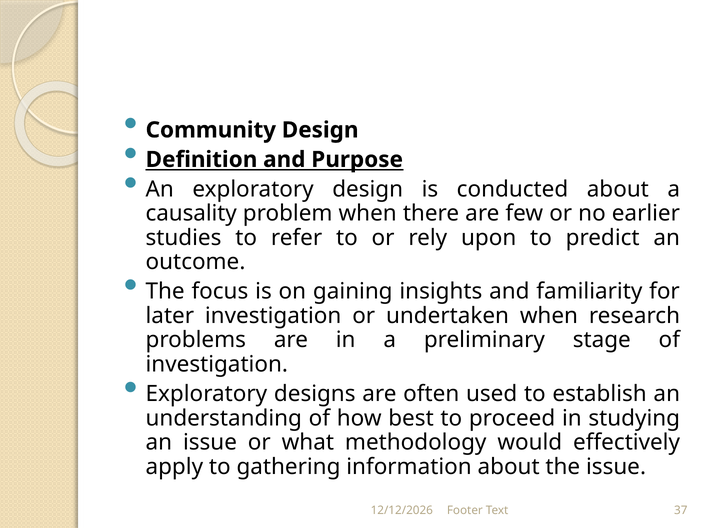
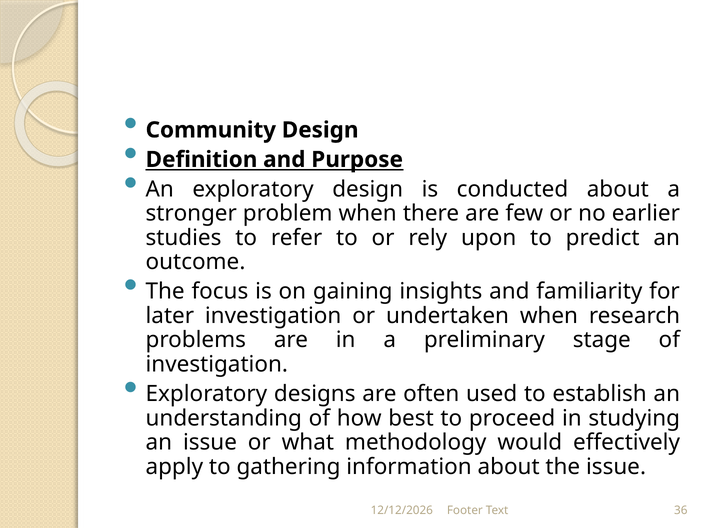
causality: causality -> stronger
37: 37 -> 36
